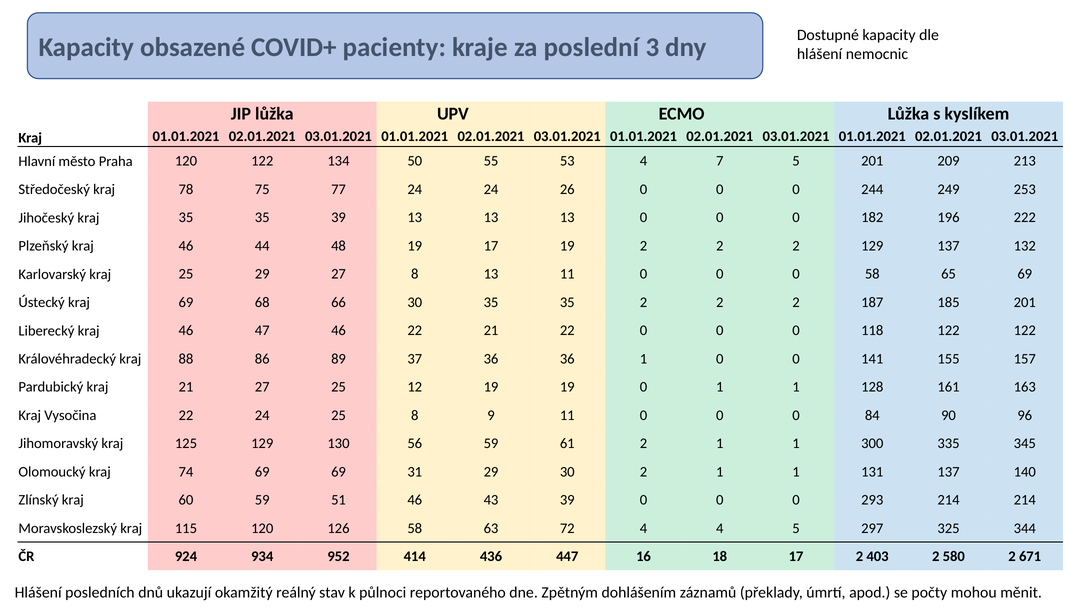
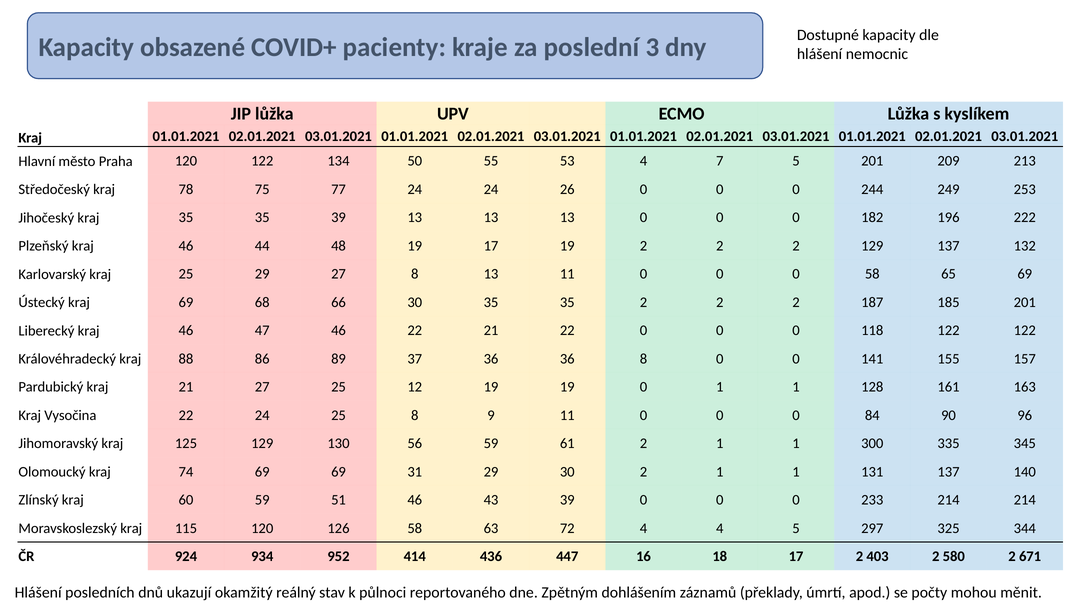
36 1: 1 -> 8
293: 293 -> 233
